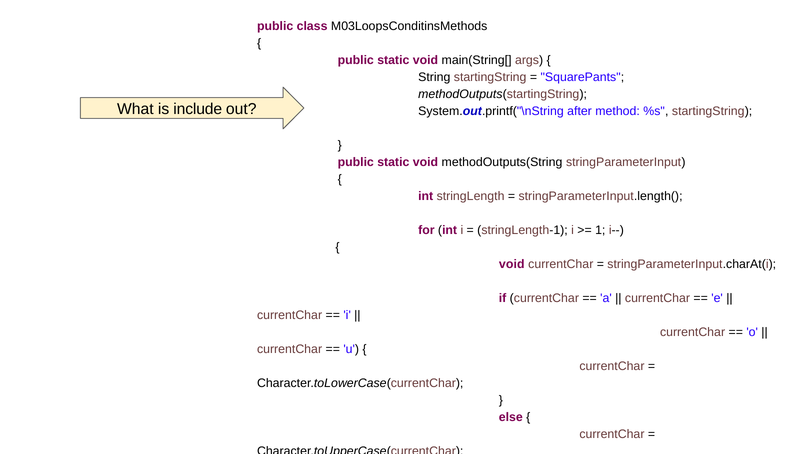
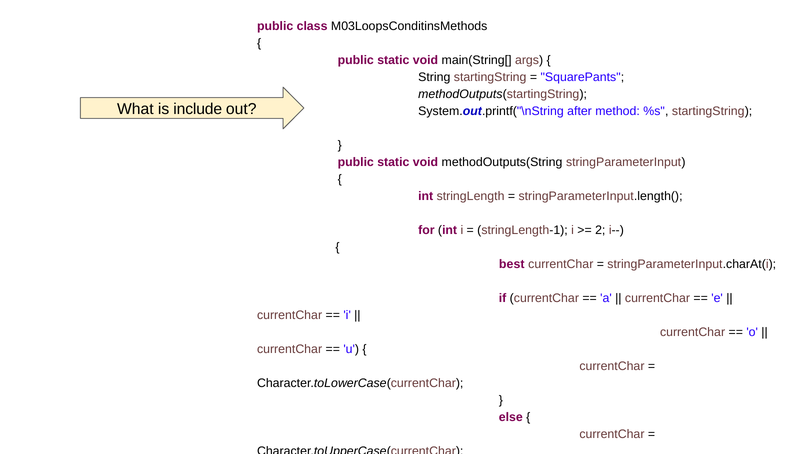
1: 1 -> 2
void at (512, 264): void -> best
